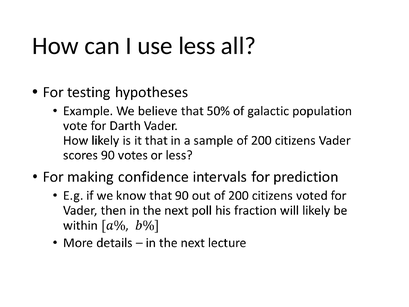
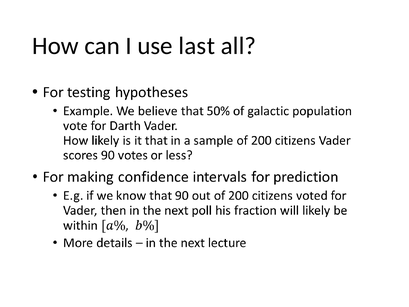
less: less -> last
